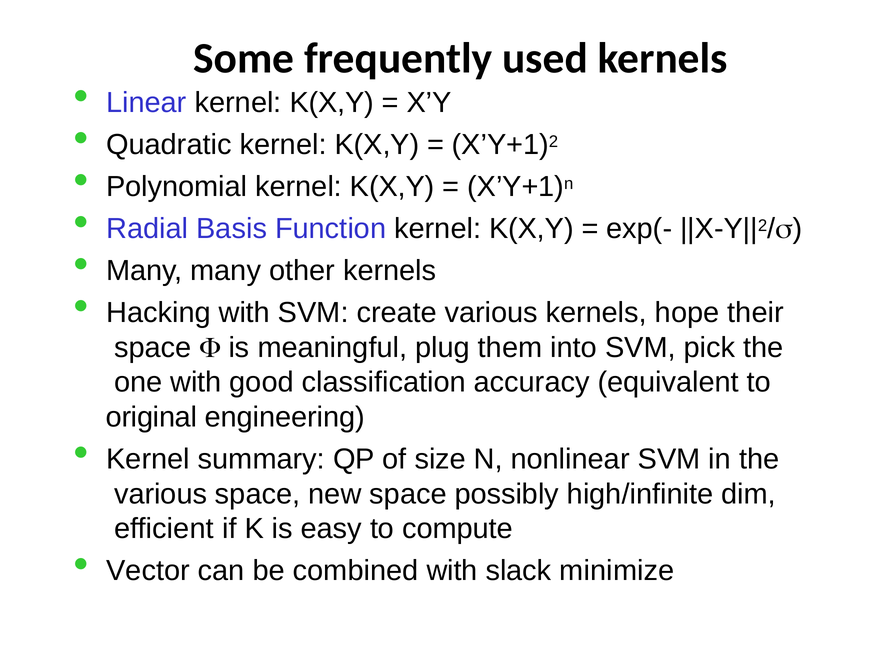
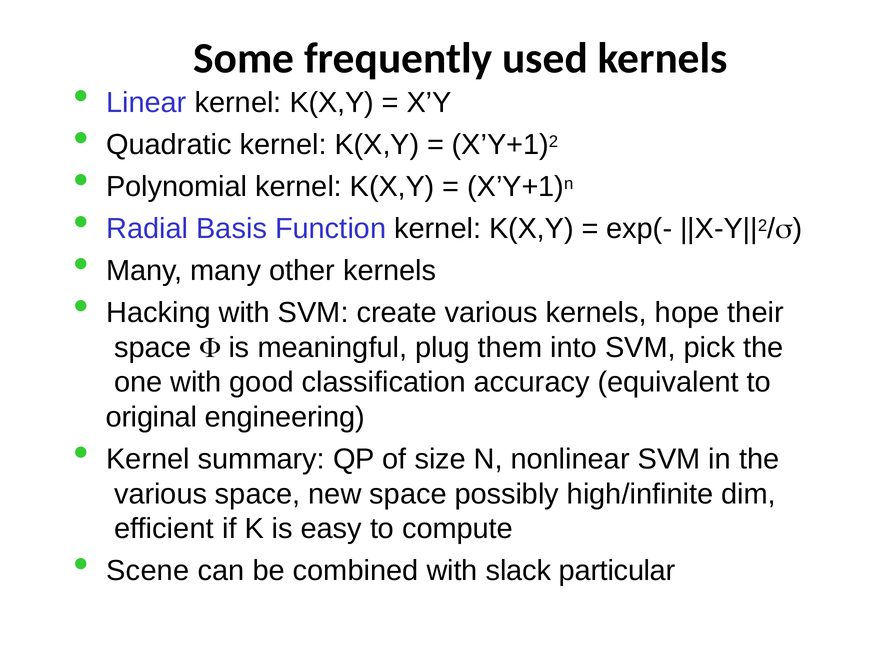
Vector: Vector -> Scene
minimize: minimize -> particular
